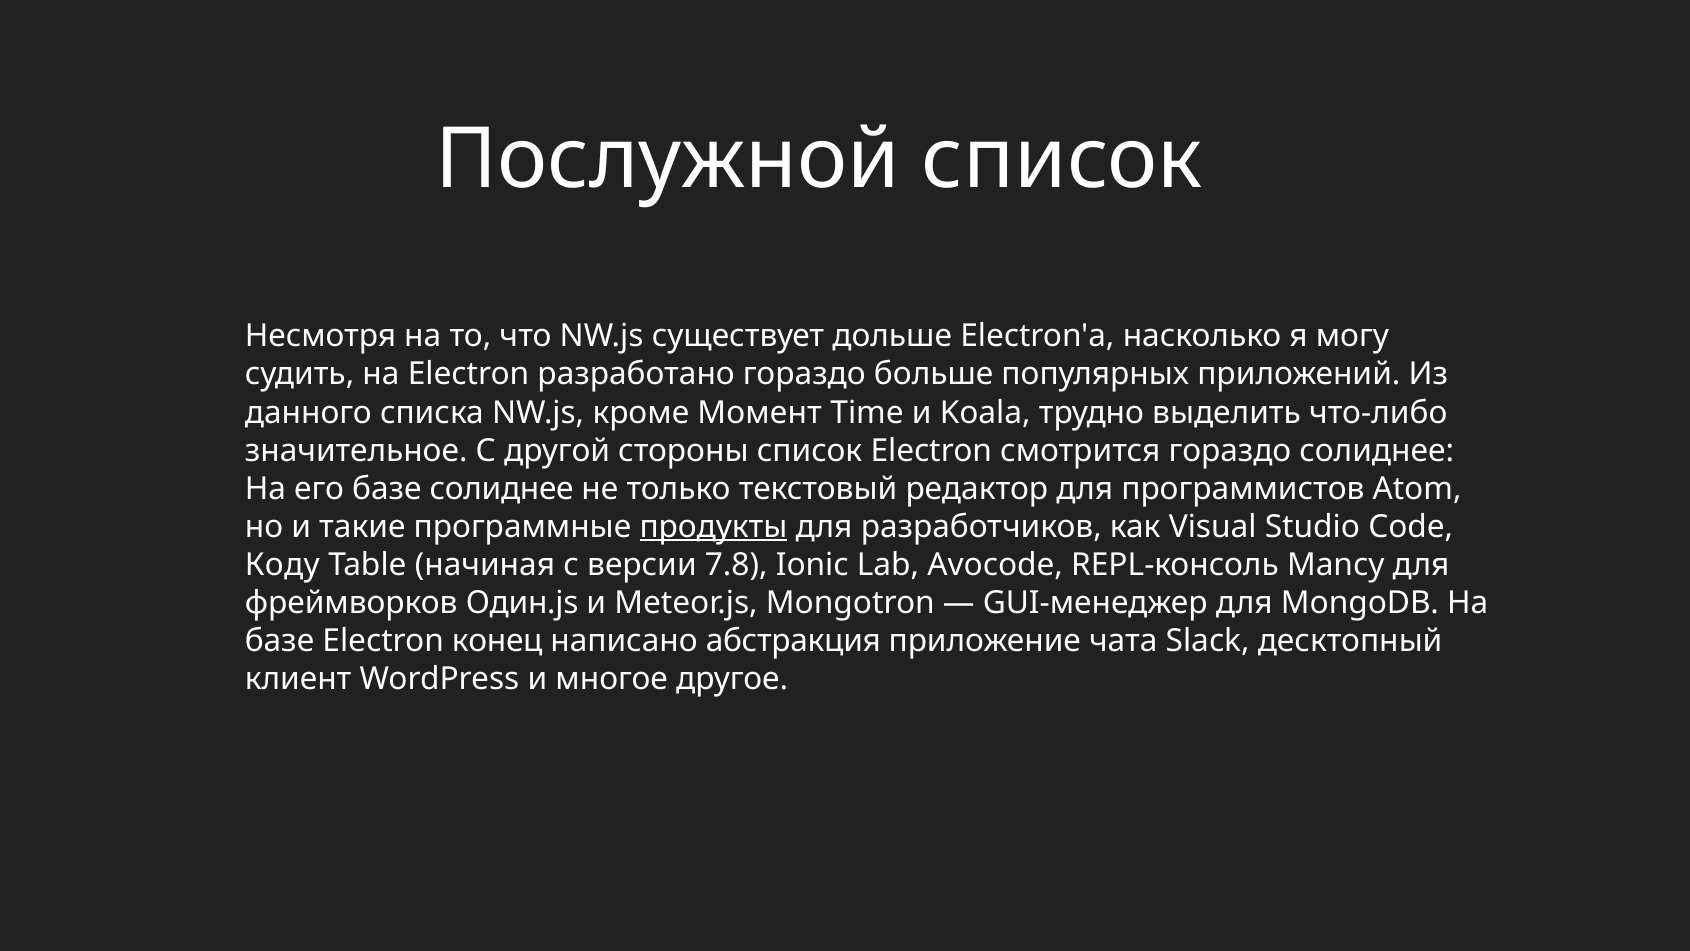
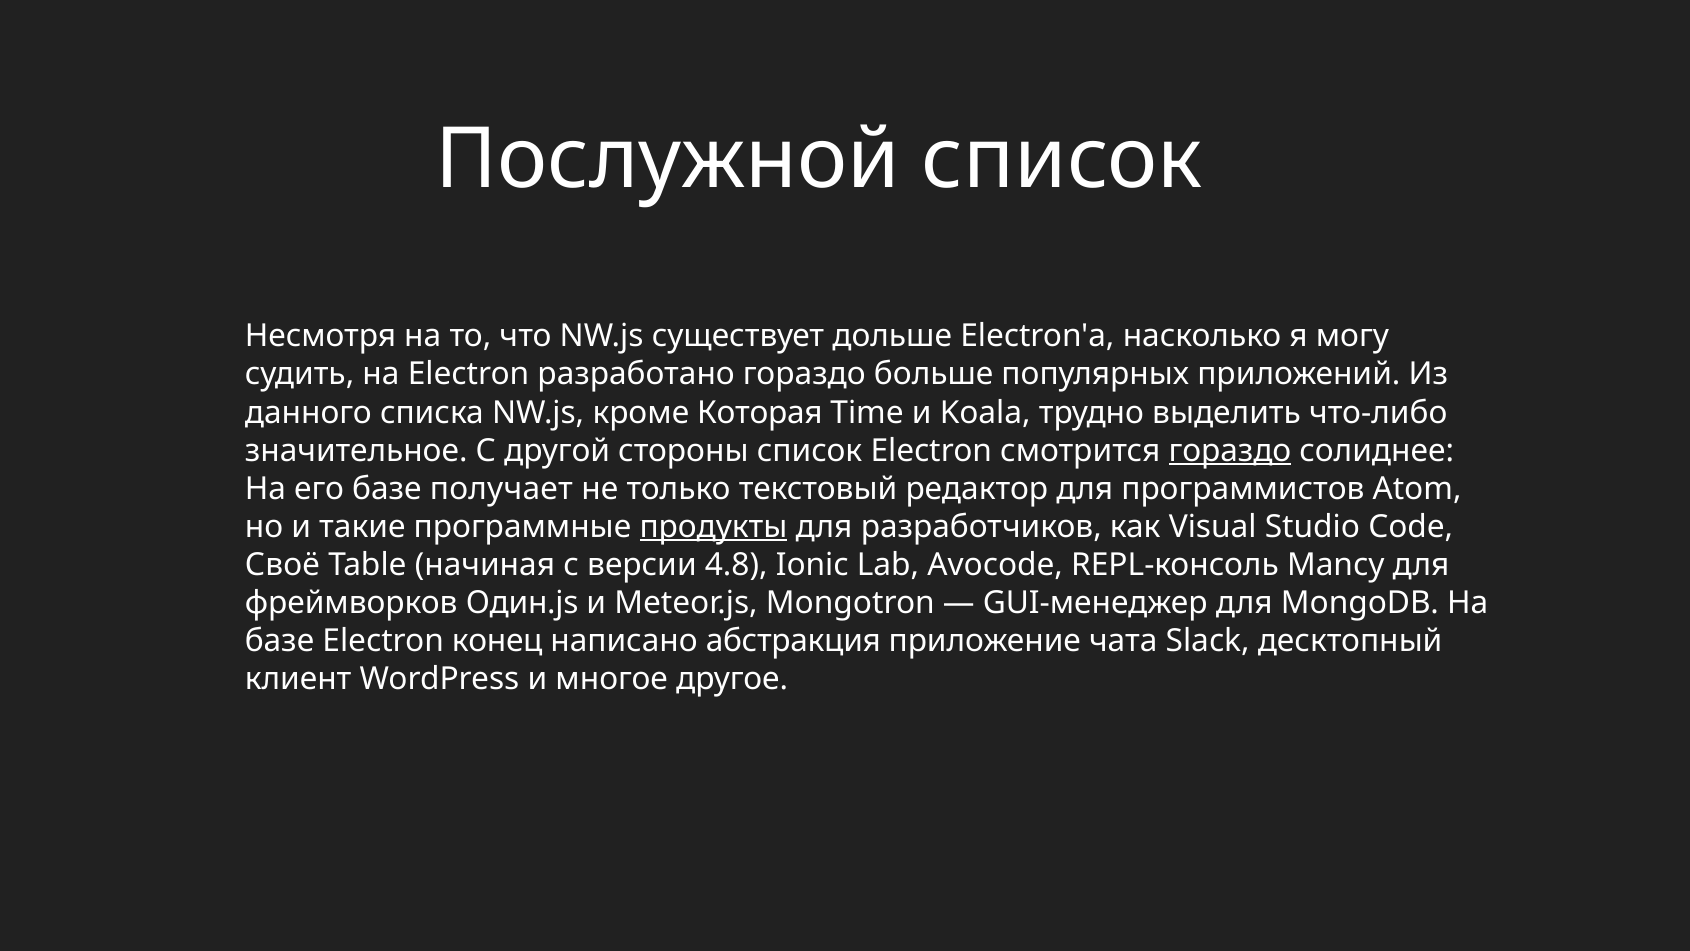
Момент: Момент -> Которая
гораздо at (1230, 450) underline: none -> present
базе солиднее: солиднее -> получает
Коду: Коду -> Своё
7.8: 7.8 -> 4.8
